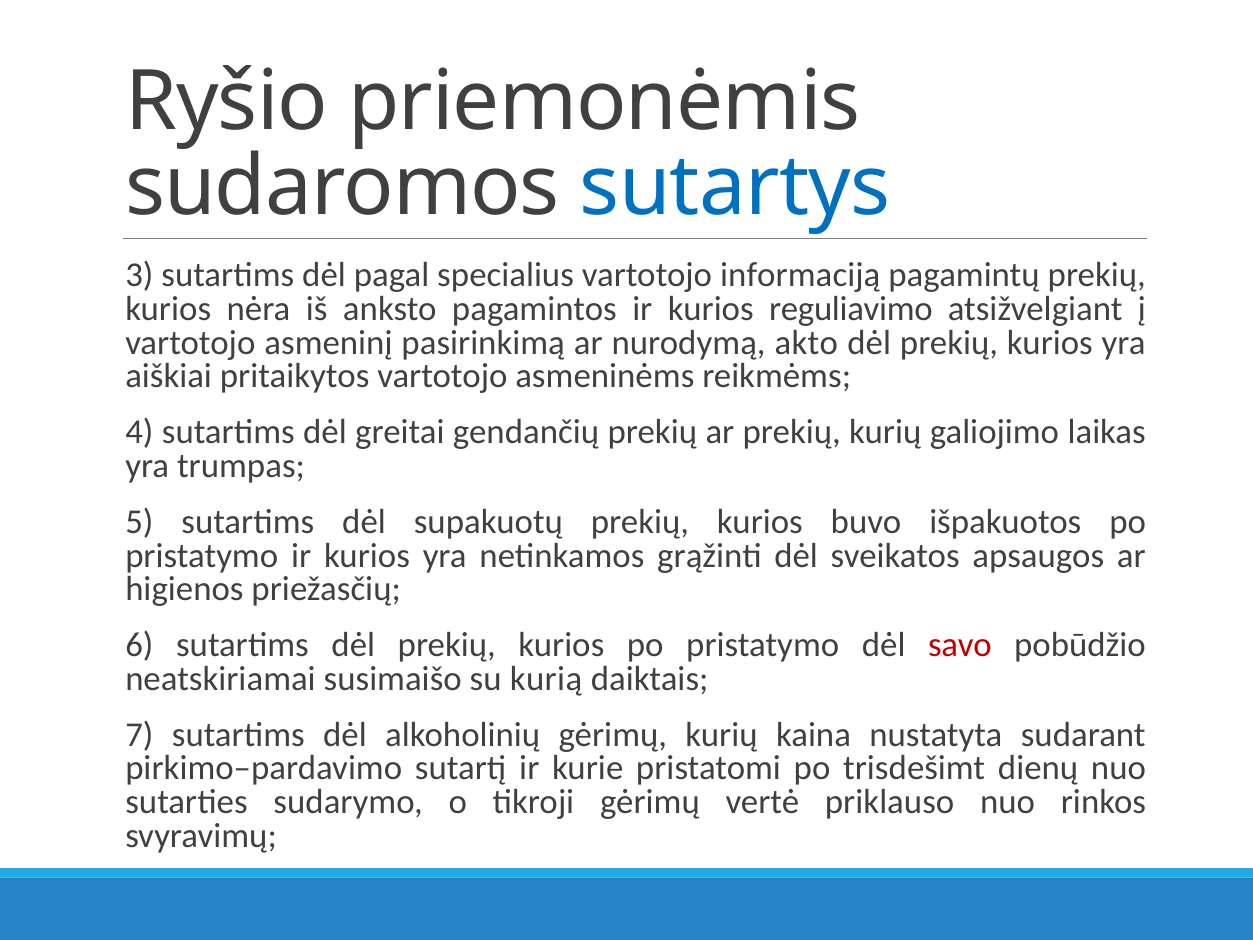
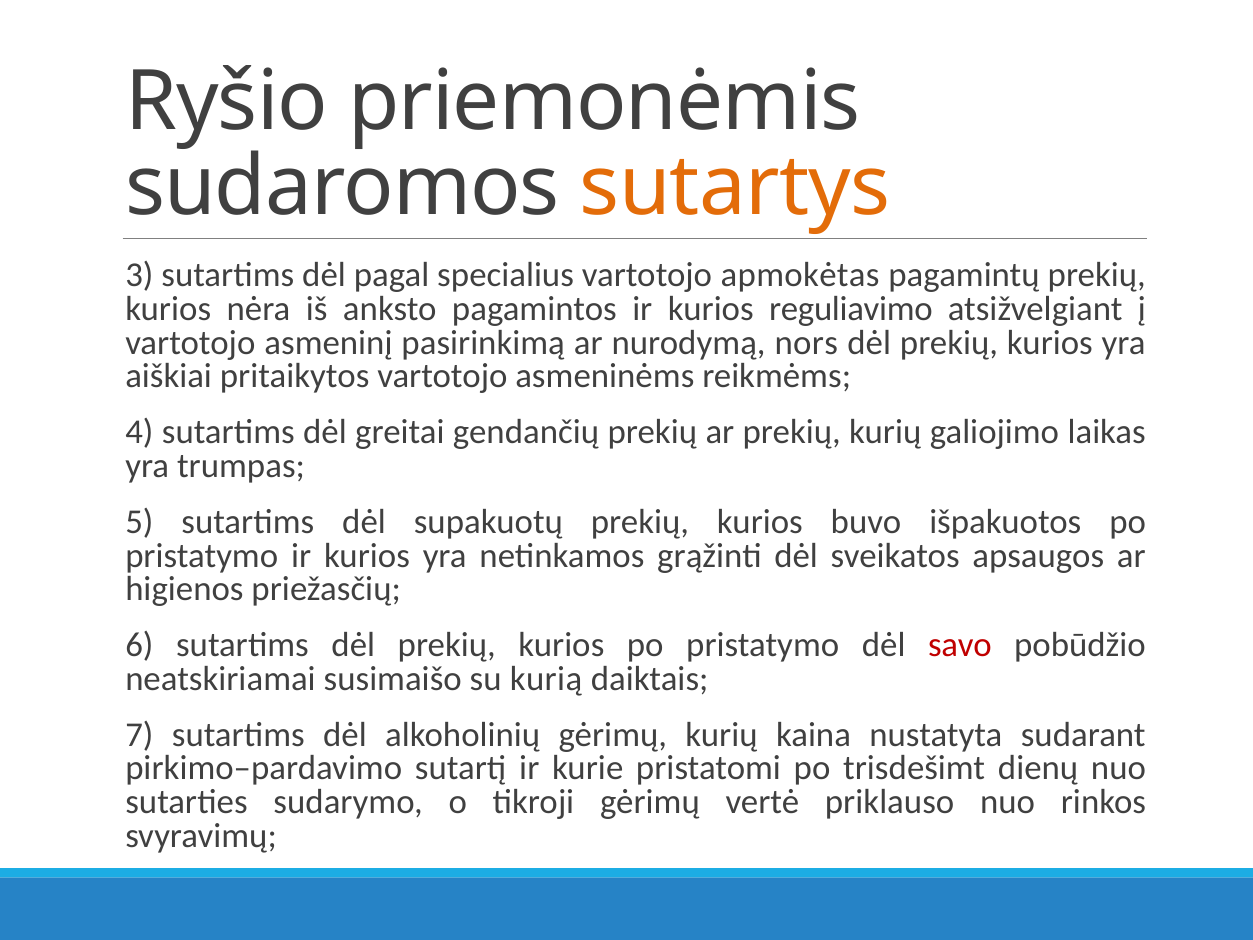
sutartys colour: blue -> orange
informaciją: informaciją -> apmokėtas
akto: akto -> nors
